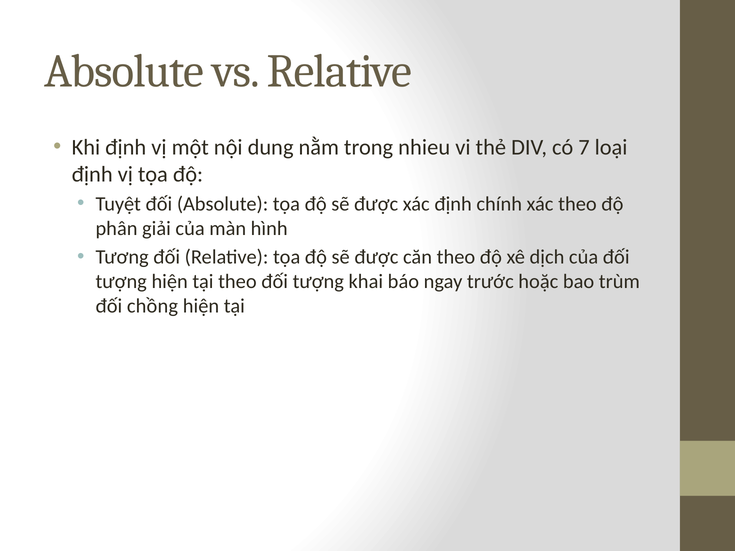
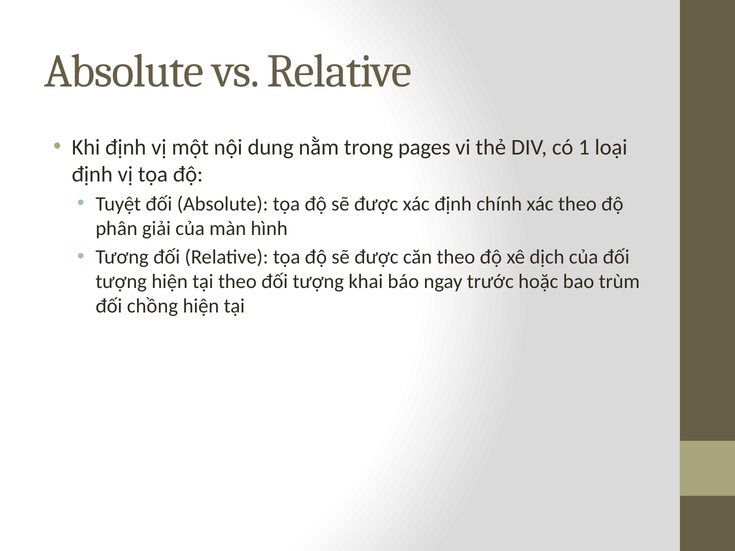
nhieu: nhieu -> pages
7: 7 -> 1
